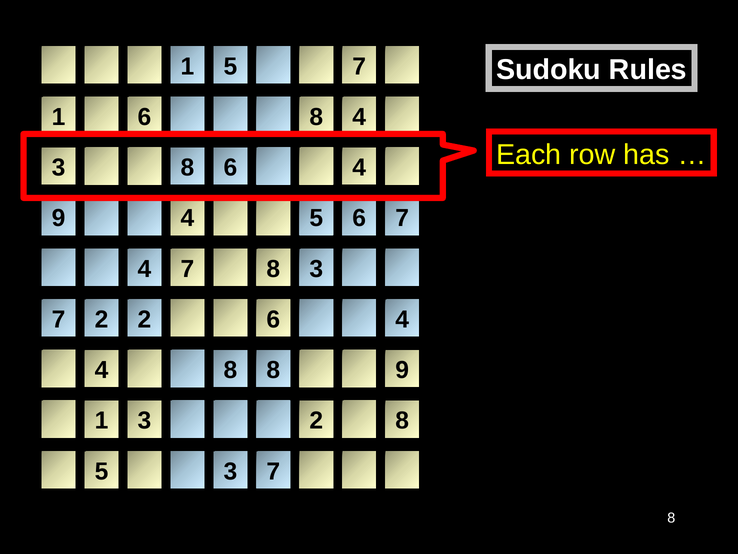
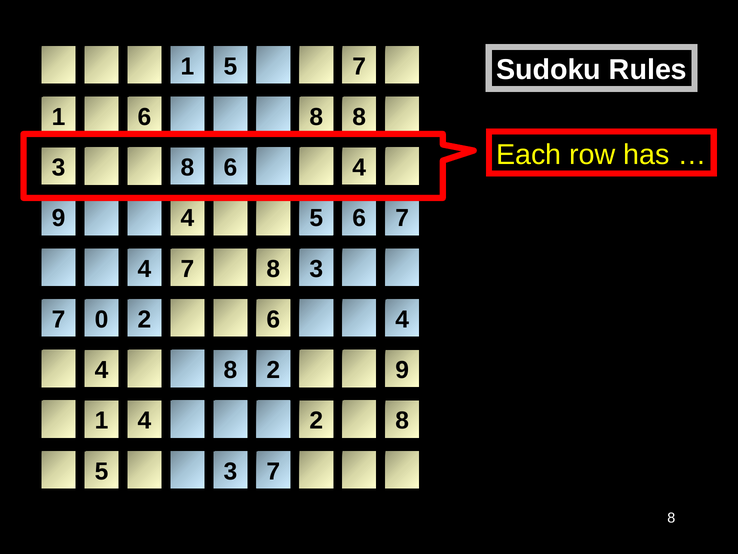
8 4: 4 -> 8
7 2: 2 -> 0
8 8: 8 -> 2
1 3: 3 -> 4
